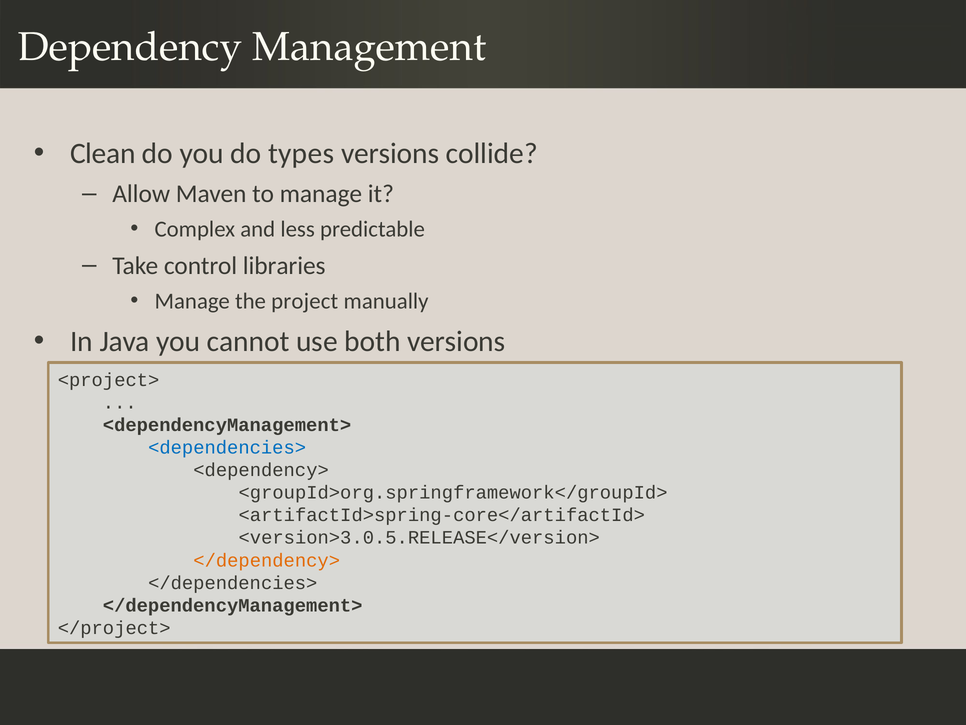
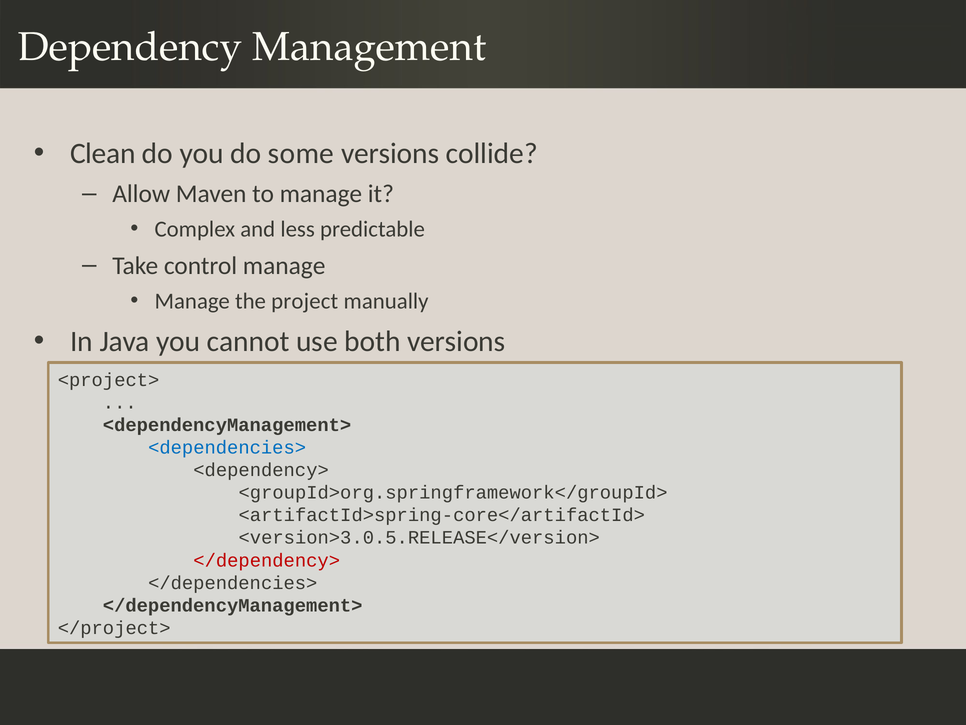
types: types -> some
control libraries: libraries -> manage
</dependency> colour: orange -> red
